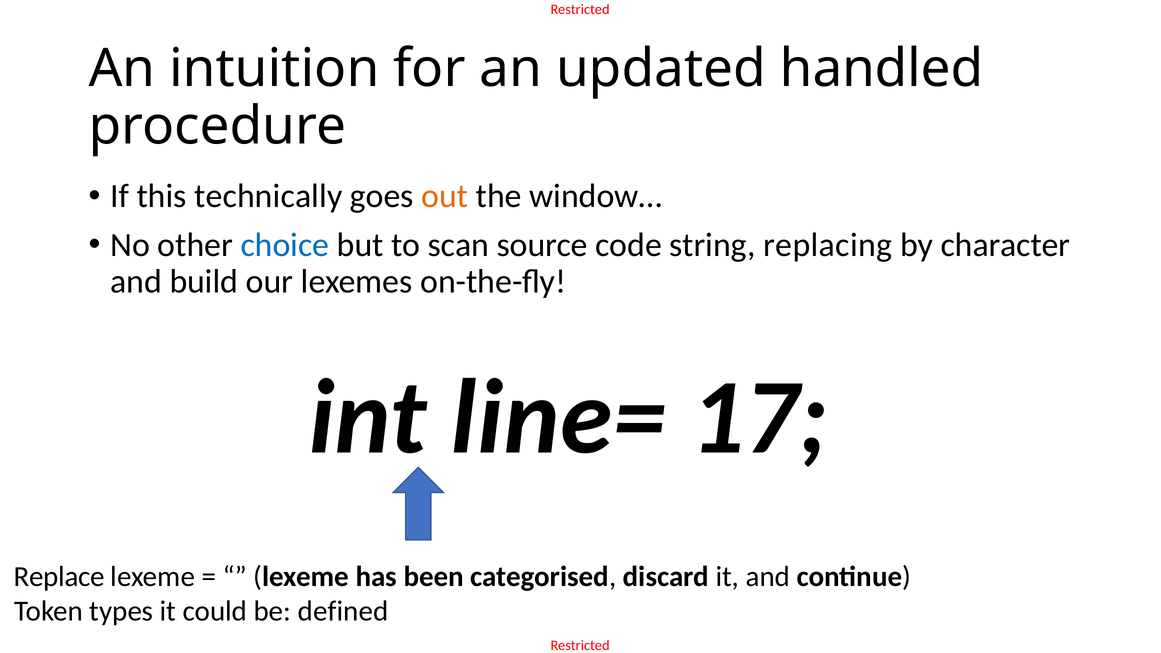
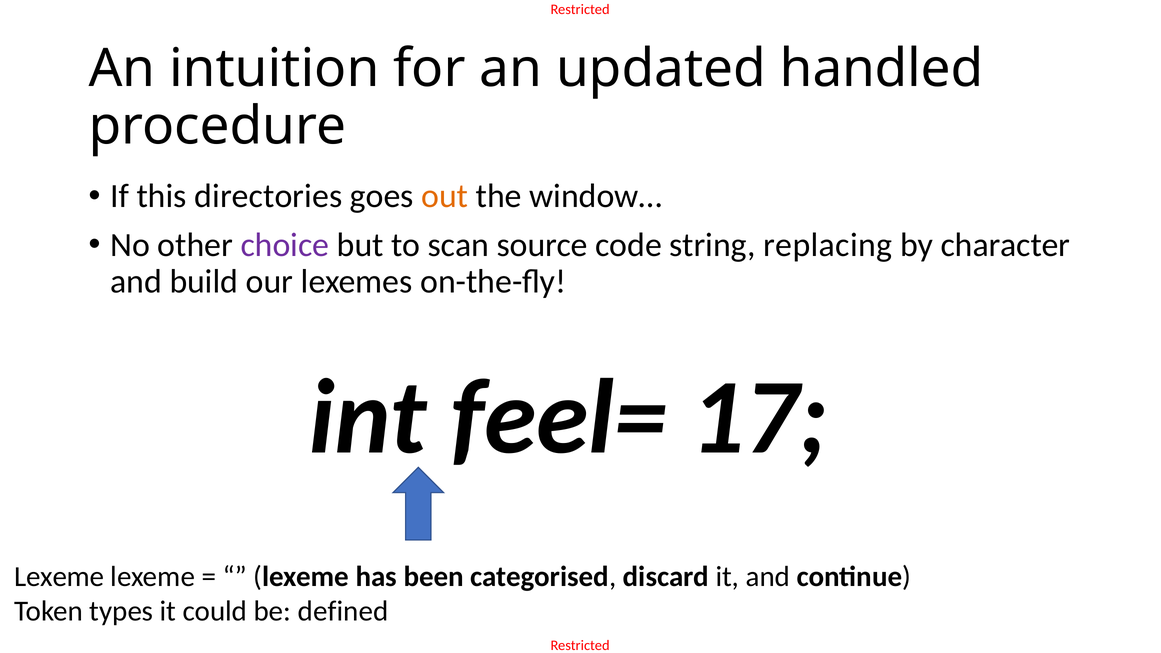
technically: technically -> directories
choice colour: blue -> purple
line=: line= -> feel=
Replace at (59, 577): Replace -> Lexeme
